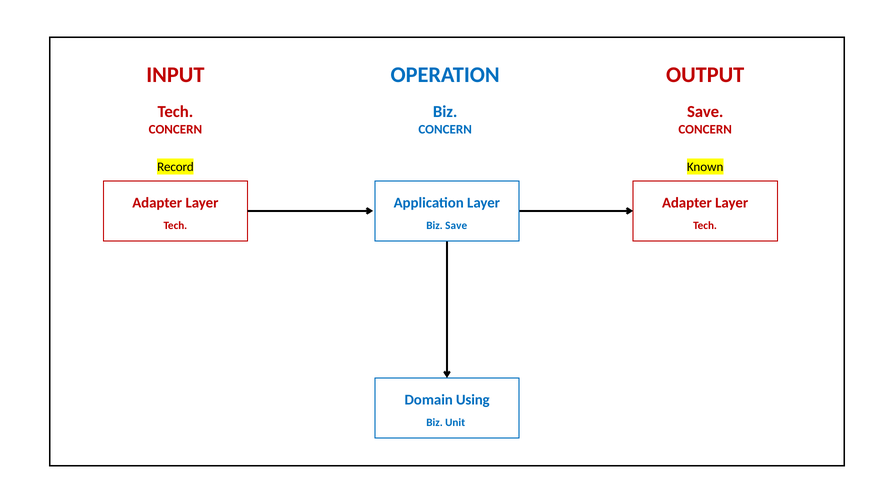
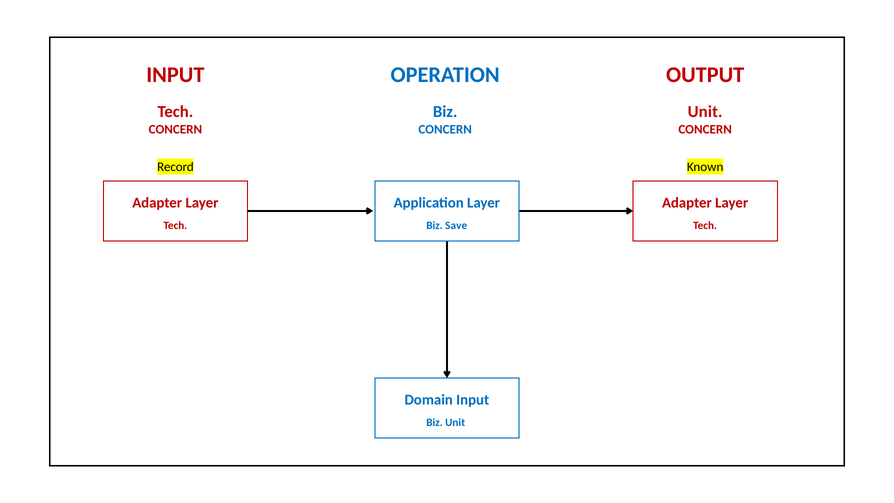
Save at (705, 112): Save -> Unit
Domain Using: Using -> Input
